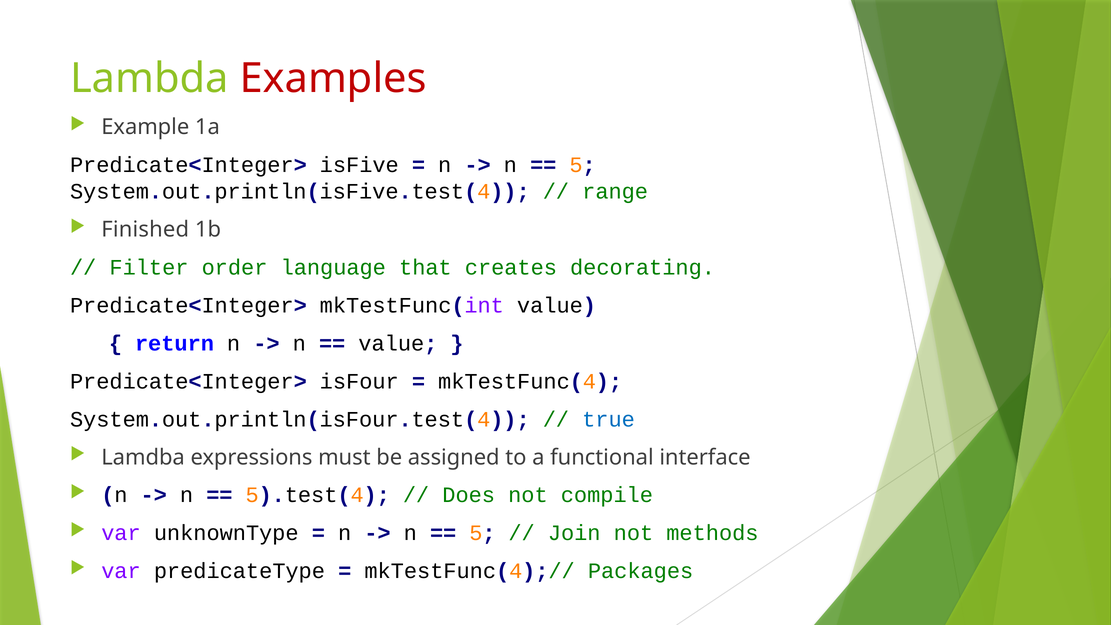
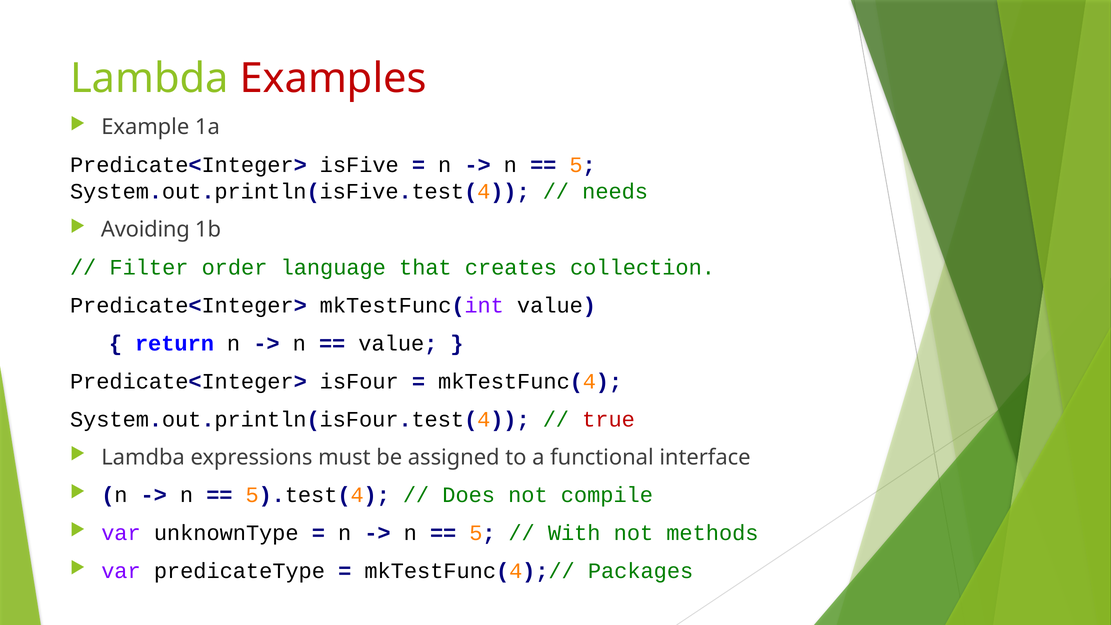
range: range -> needs
Finished: Finished -> Avoiding
decorating: decorating -> collection
true colour: blue -> red
Join: Join -> With
